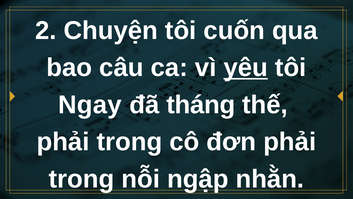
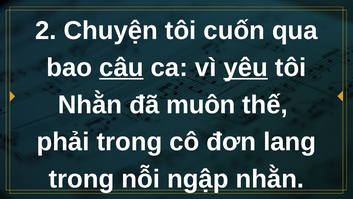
câu underline: none -> present
Ngay at (90, 105): Ngay -> Nhằn
tháng: tháng -> muôn
đơn phải: phải -> lang
